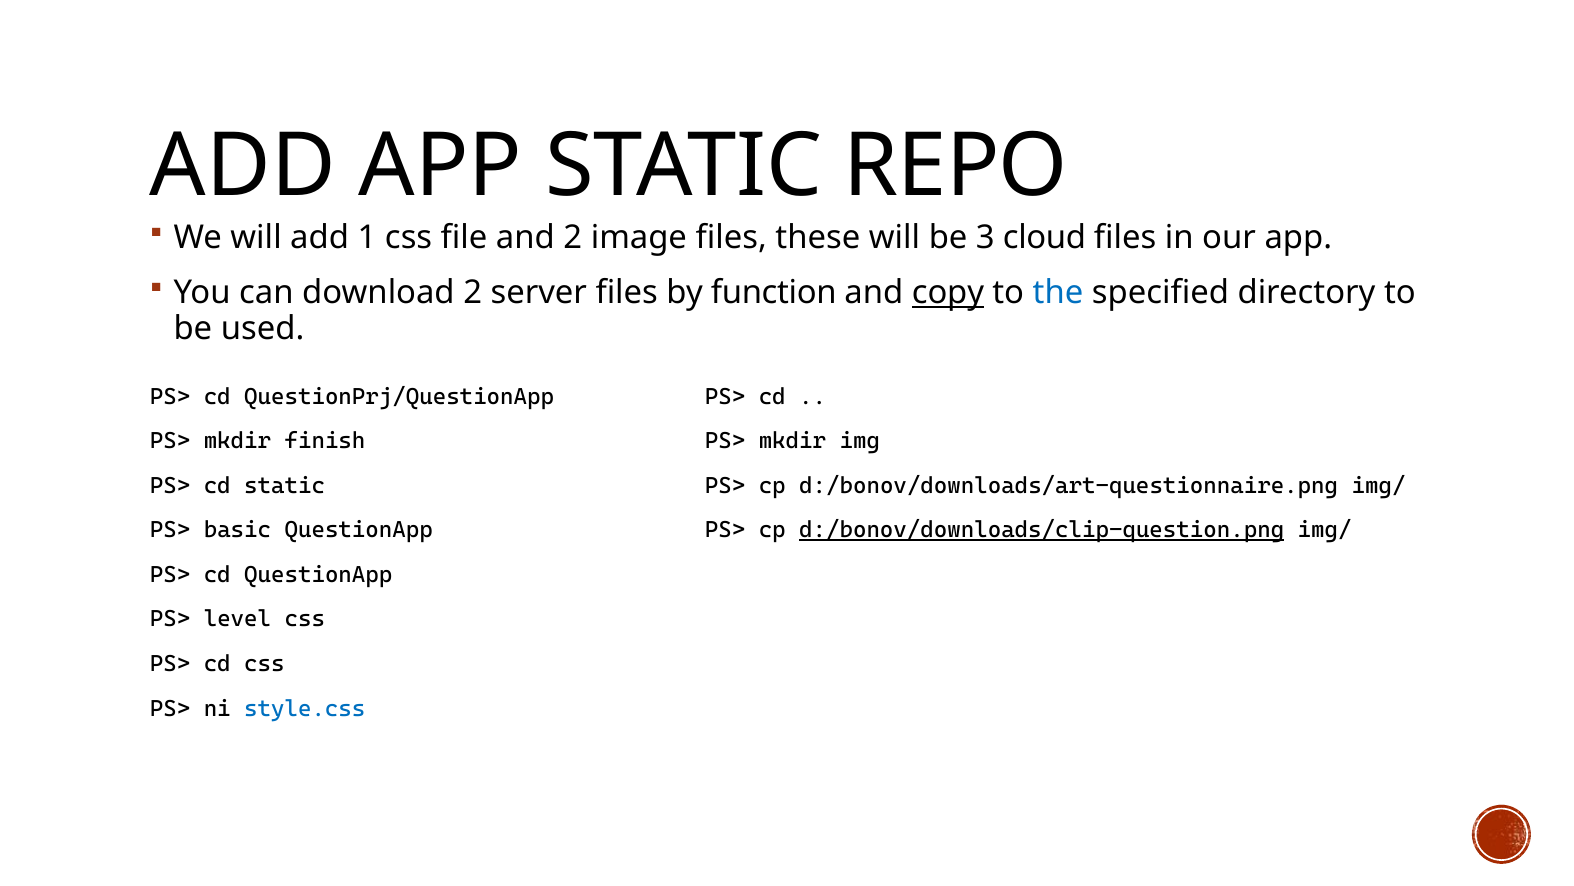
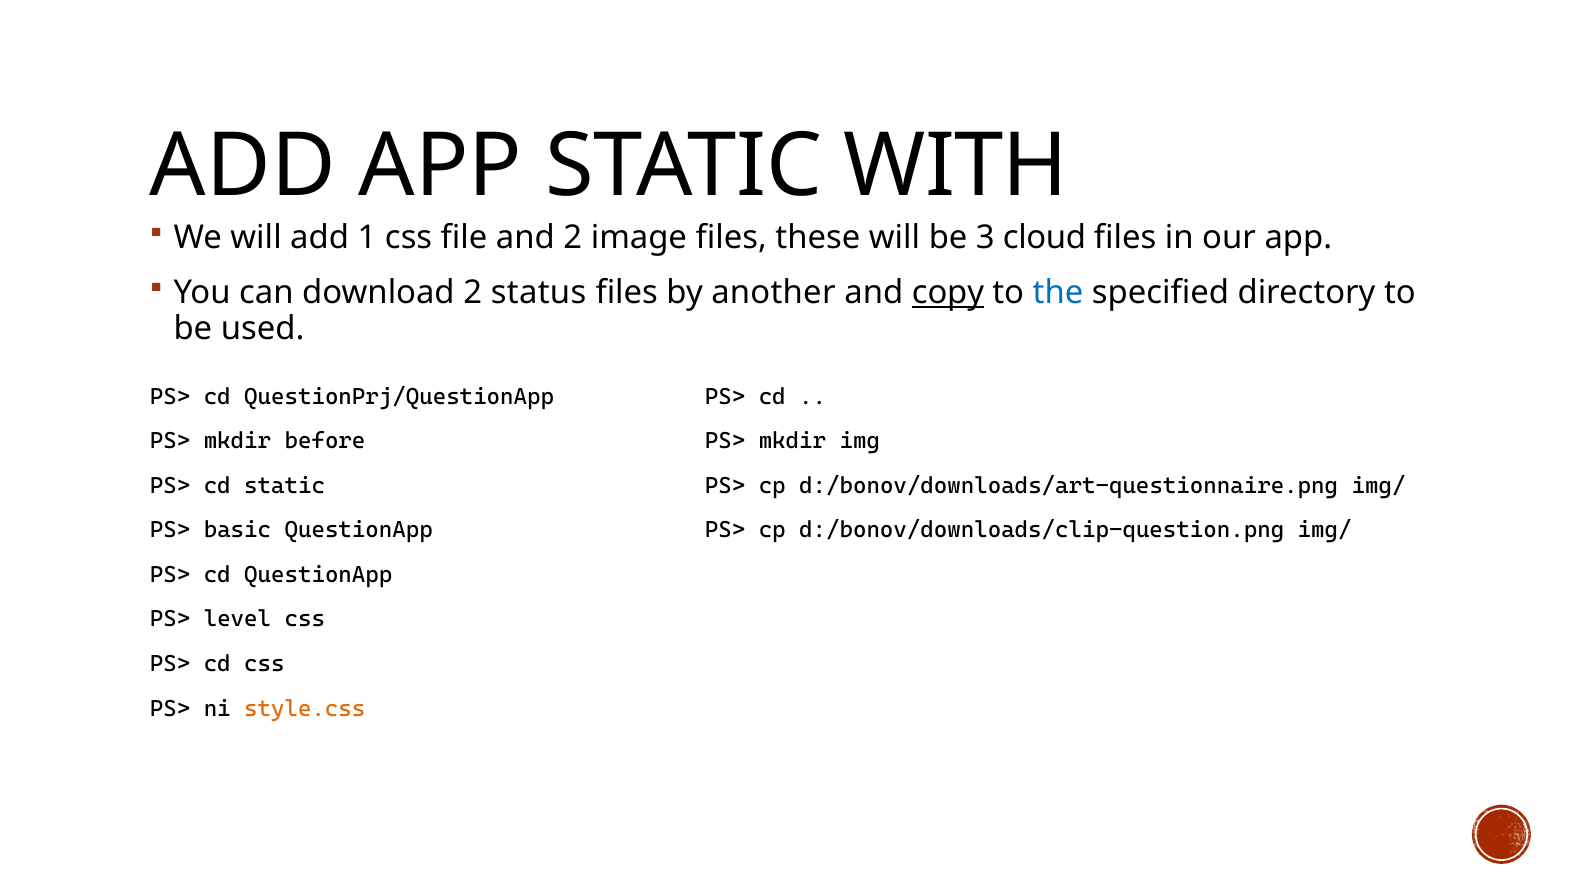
REPO: REPO -> WITH
server: server -> status
function: function -> another
finish: finish -> before
d:/bonov/downloads/clip-question.png underline: present -> none
style.css colour: blue -> orange
